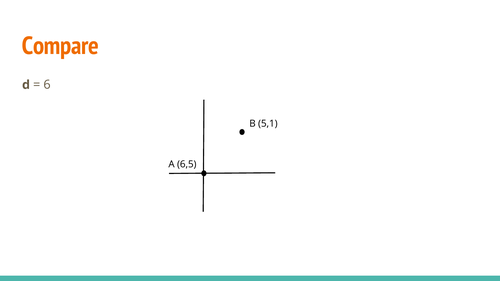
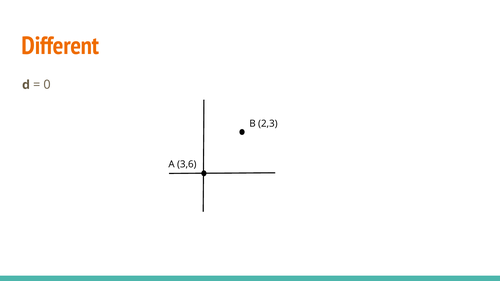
Compare: Compare -> Different
6: 6 -> 0
5,1: 5,1 -> 2,3
6,5: 6,5 -> 3,6
